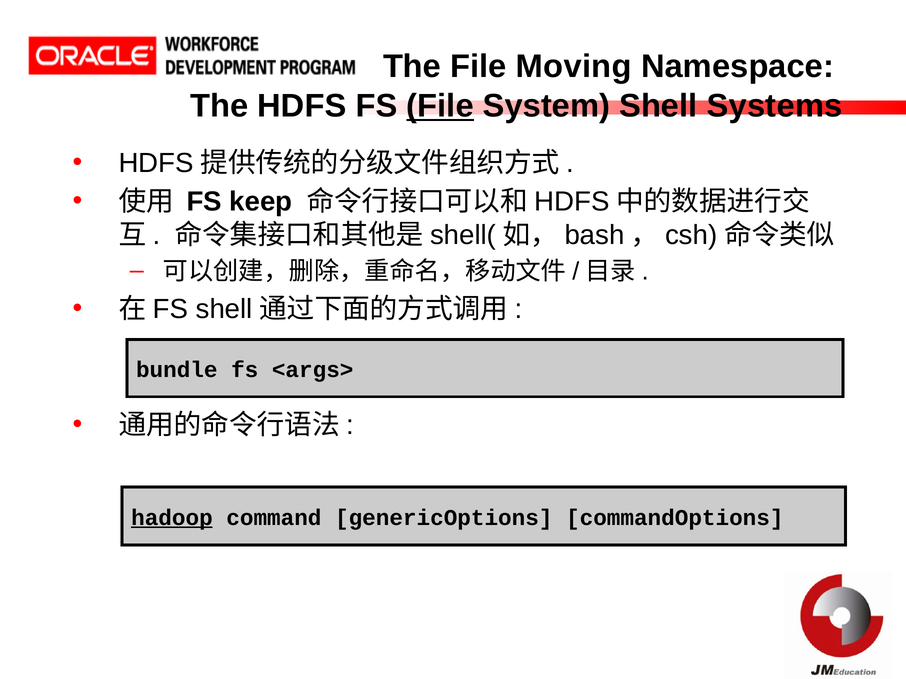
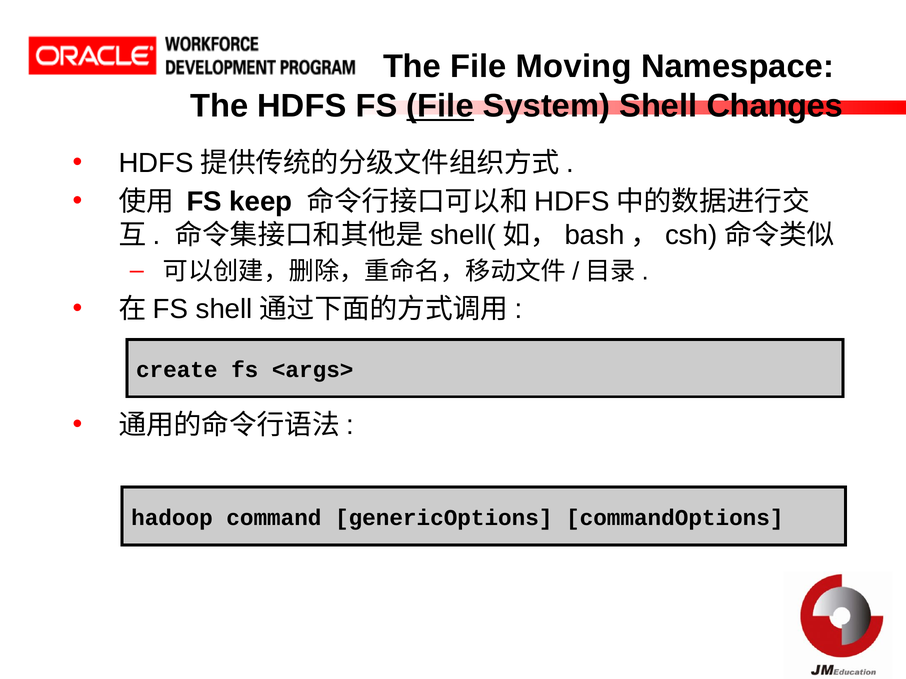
Systems: Systems -> Changes
bundle: bundle -> create
hadoop underline: present -> none
